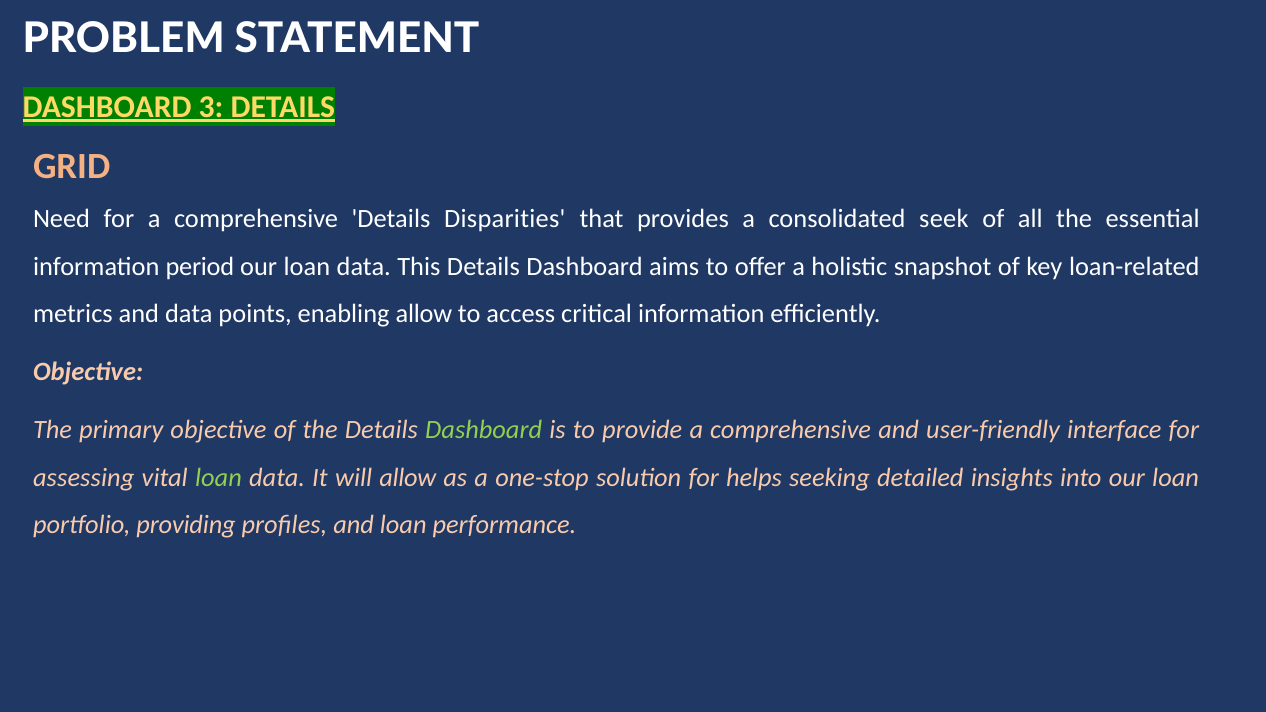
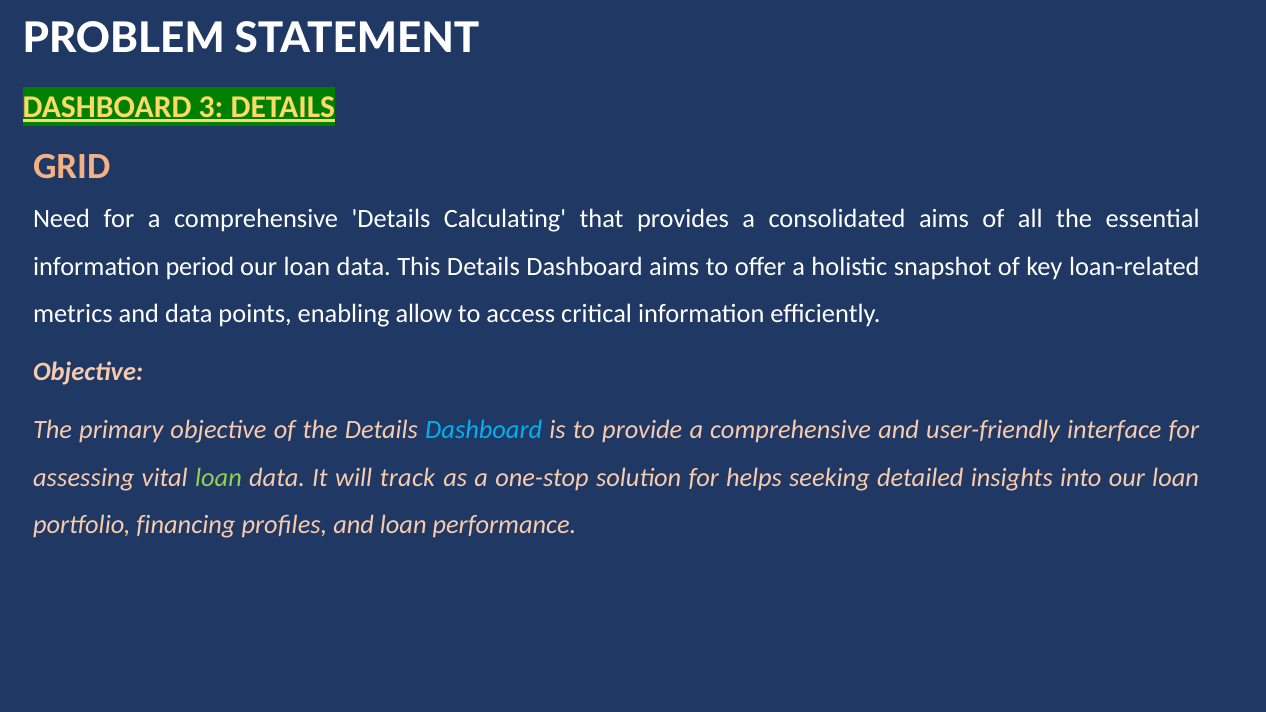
Disparities: Disparities -> Calculating
consolidated seek: seek -> aims
Dashboard at (484, 430) colour: light green -> light blue
will allow: allow -> track
providing: providing -> financing
